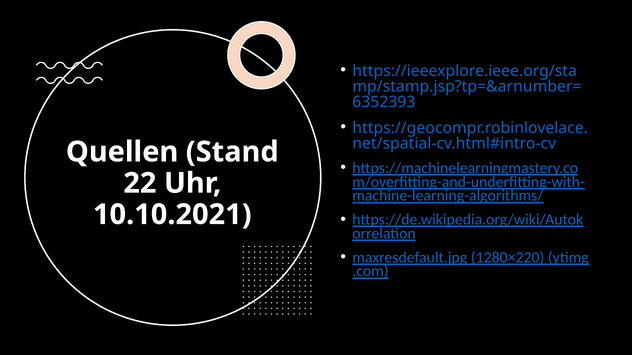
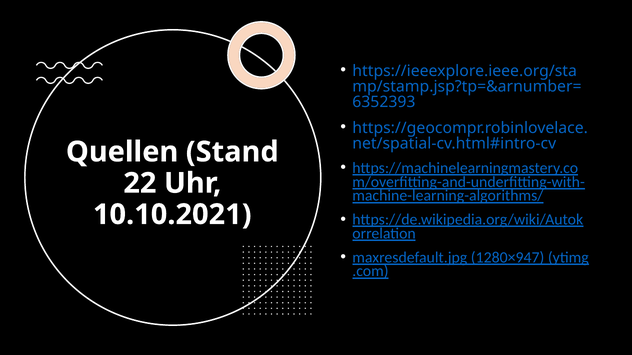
1280×220: 1280×220 -> 1280×947
